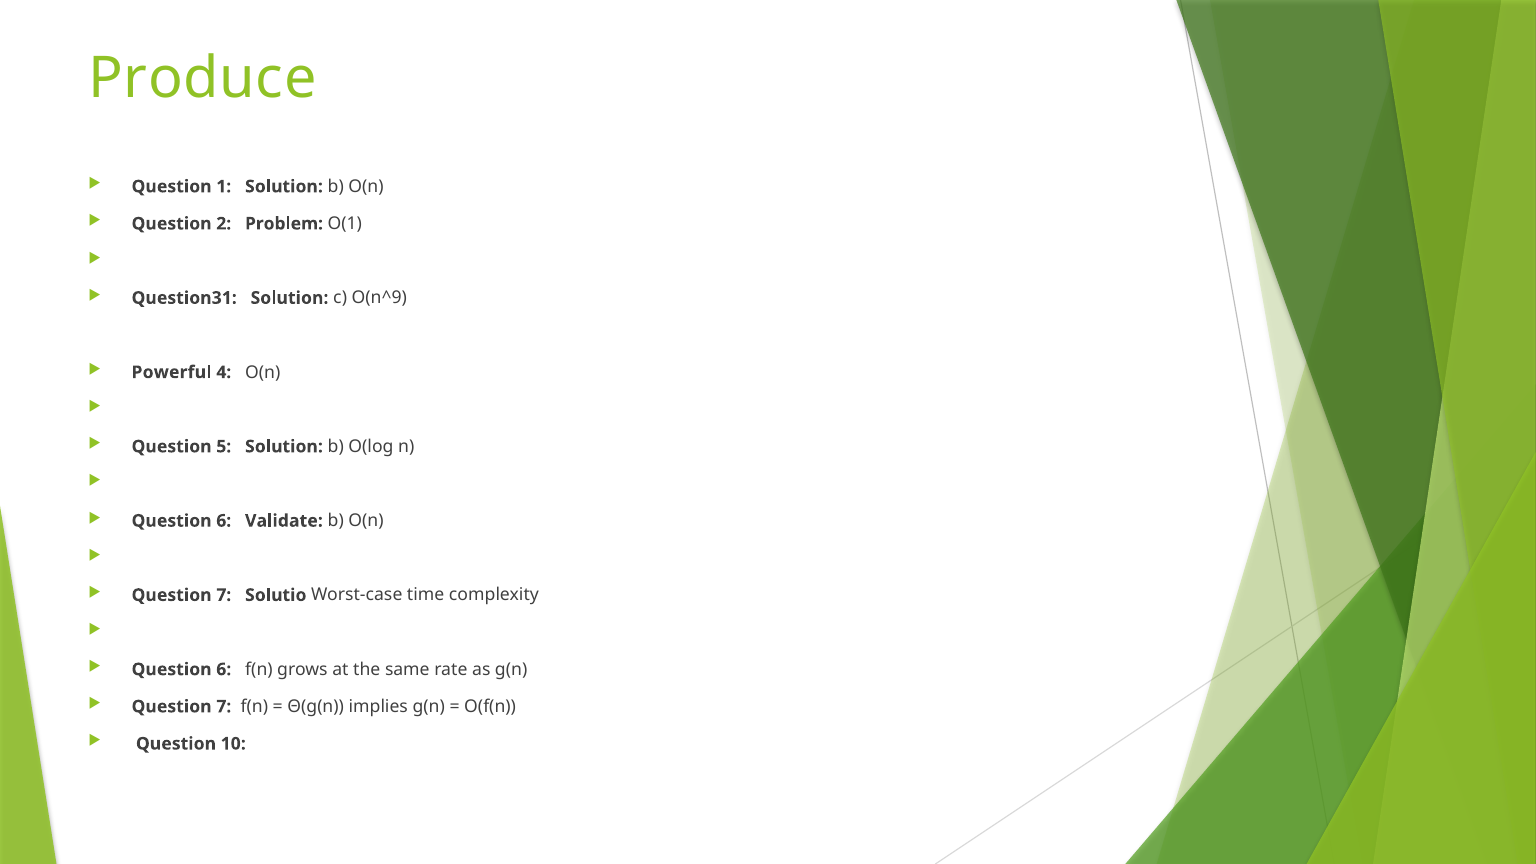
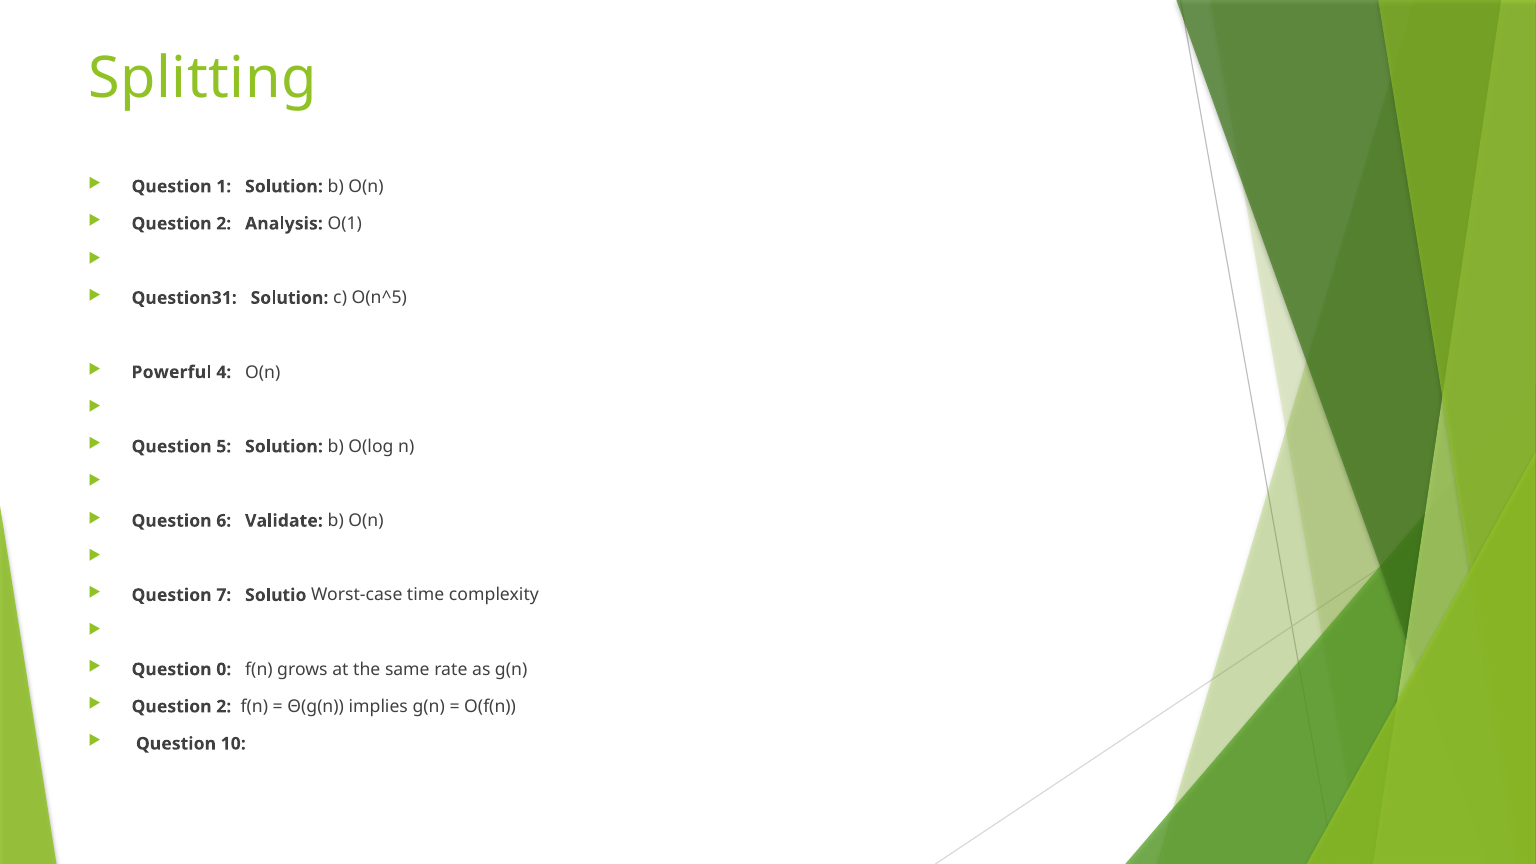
Produce: Produce -> Splitting
Problem: Problem -> Analysis
O(n^9: O(n^9 -> O(n^5
6 at (224, 669): 6 -> 0
7 at (224, 707): 7 -> 2
